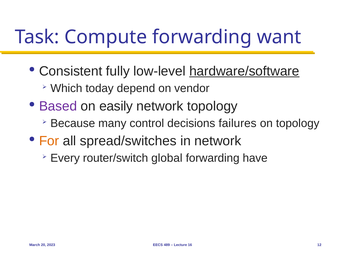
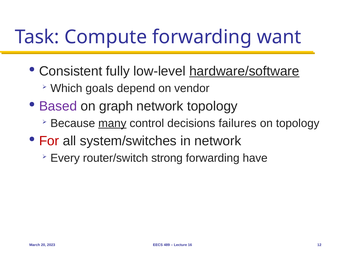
today: today -> goals
easily: easily -> graph
many underline: none -> present
For colour: orange -> red
spread/switches: spread/switches -> system/switches
global: global -> strong
